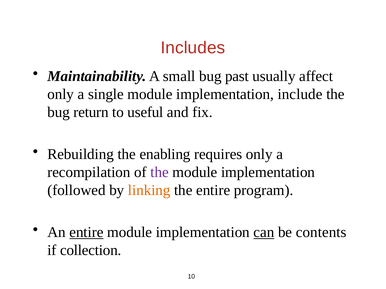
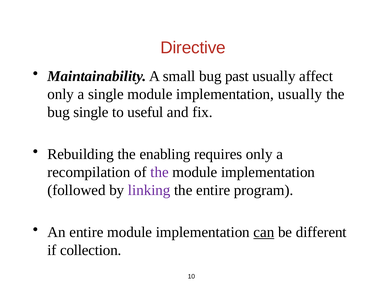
Includes: Includes -> Directive
implementation include: include -> usually
bug return: return -> single
linking colour: orange -> purple
entire at (86, 233) underline: present -> none
contents: contents -> different
